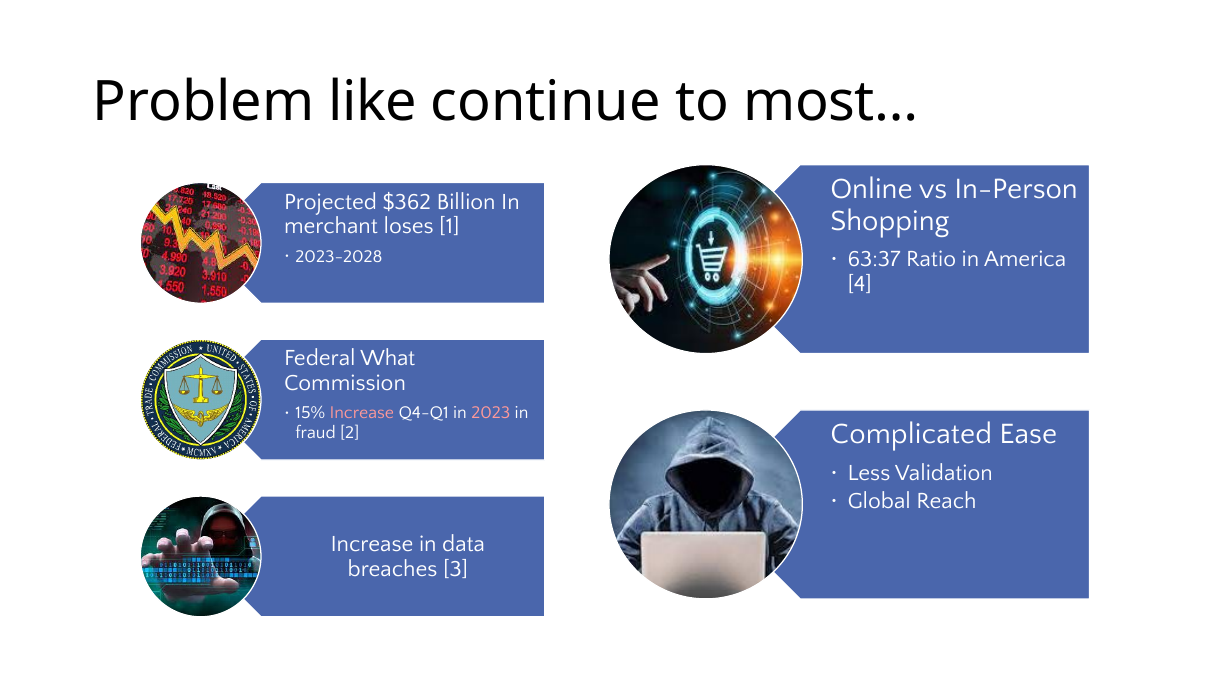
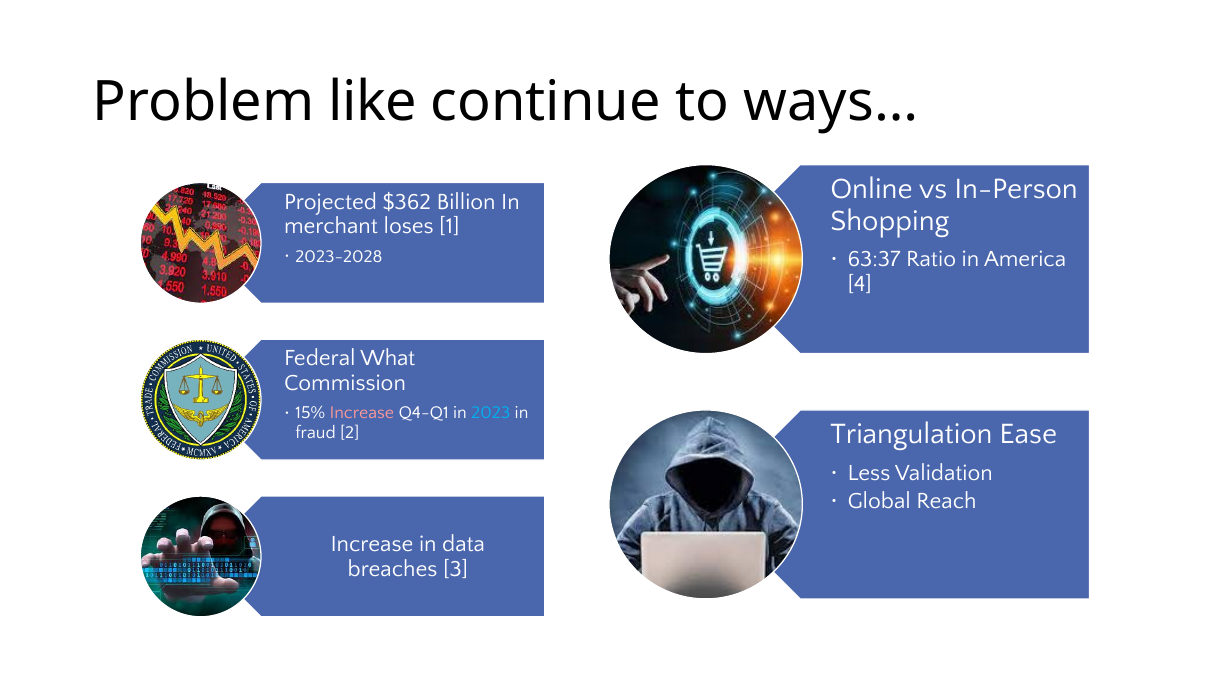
most…: most… -> ways…
2023 colour: pink -> light blue
Complicated: Complicated -> Triangulation
